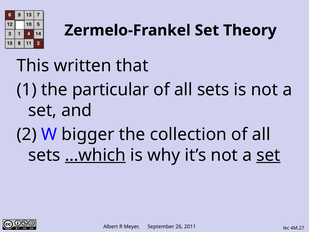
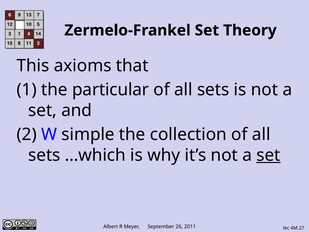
written: written -> axioms
bigger: bigger -> simple
…which underline: present -> none
